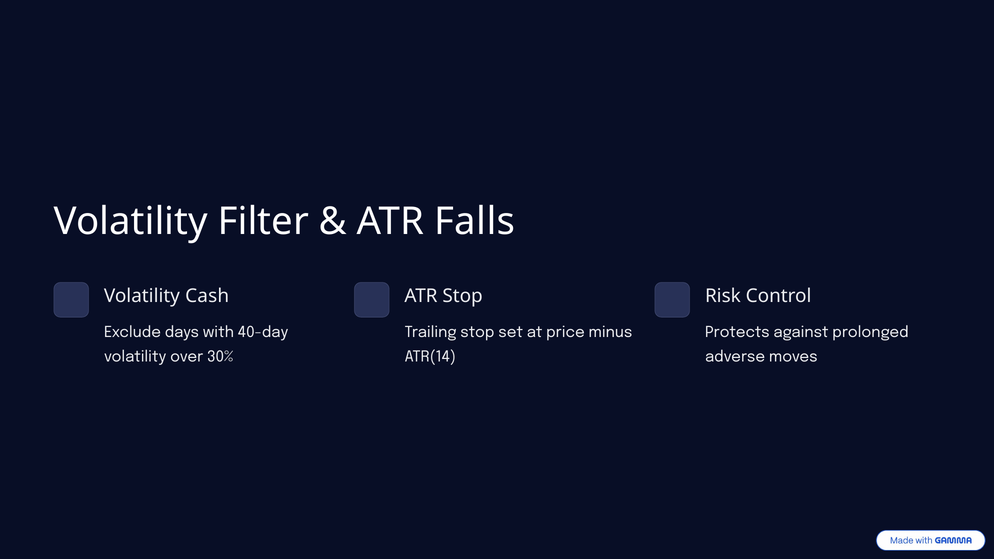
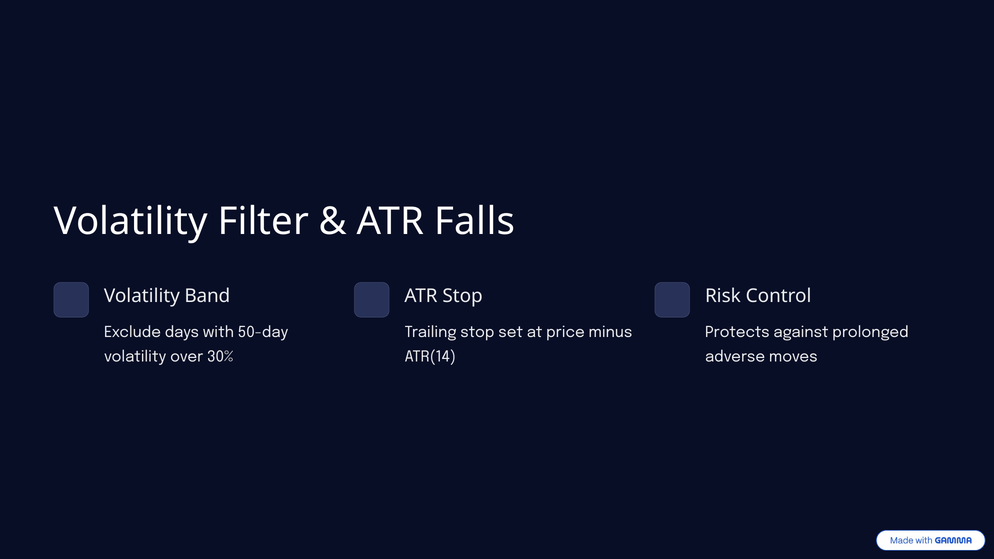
Cash: Cash -> Band
40-day: 40-day -> 50-day
